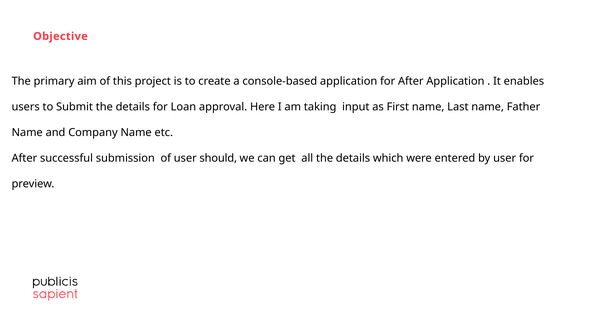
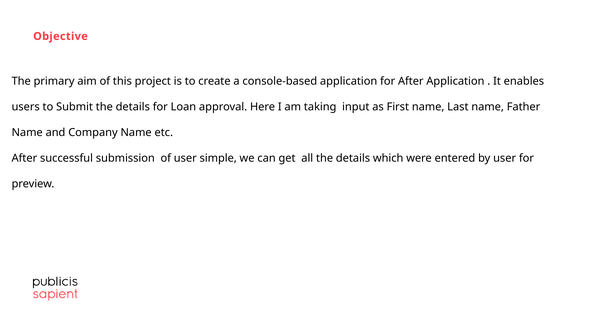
should: should -> simple
